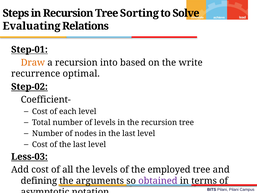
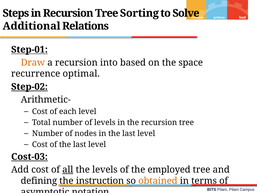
Evaluating: Evaluating -> Additional
write: write -> space
Coefficient-: Coefficient- -> Arithmetic-
Less-03: Less-03 -> Cost-03
all underline: none -> present
arguments: arguments -> instruction
obtained colour: purple -> orange
